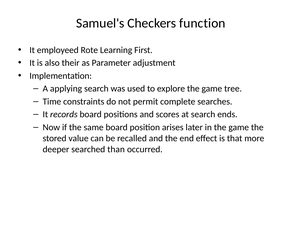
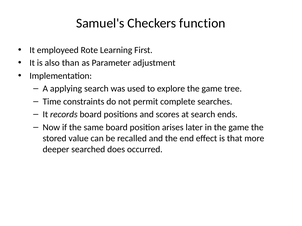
their: their -> than
than: than -> does
